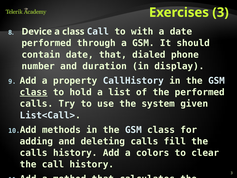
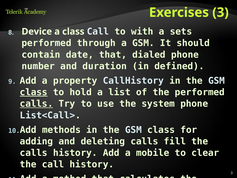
a date: date -> sets
display: display -> defined
calls at (36, 104) underline: none -> present
system given: given -> phone
colors: colors -> mobile
